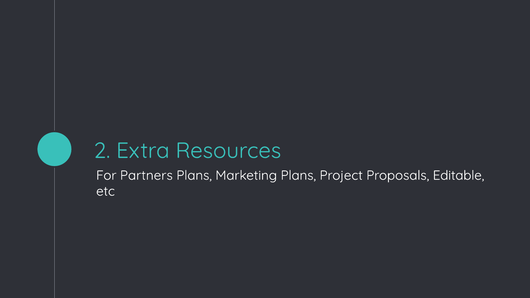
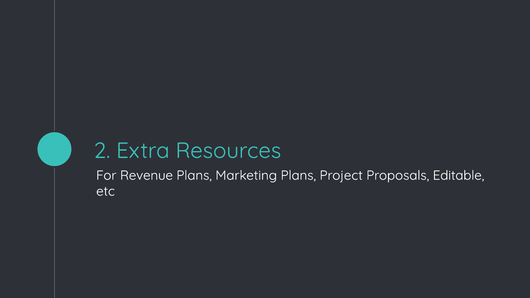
Partners: Partners -> Revenue
